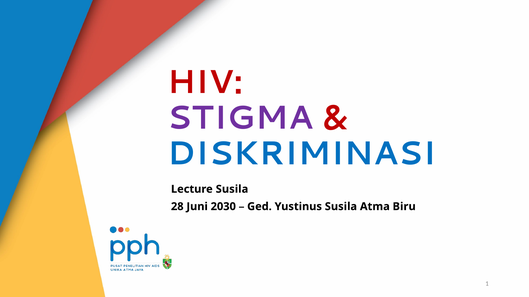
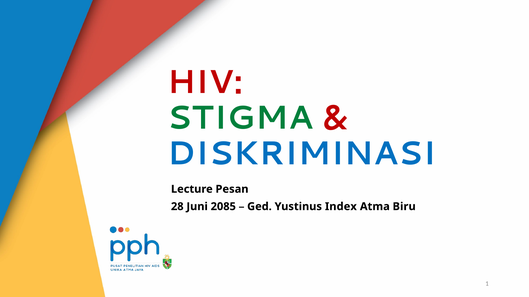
STIGMA colour: purple -> green
Lecture Susila: Susila -> Pesan
2030: 2030 -> 2085
Yustinus Susila: Susila -> Index
